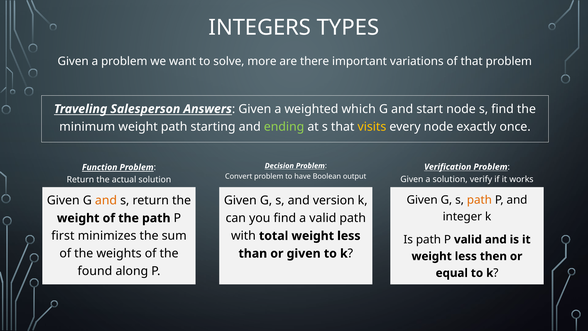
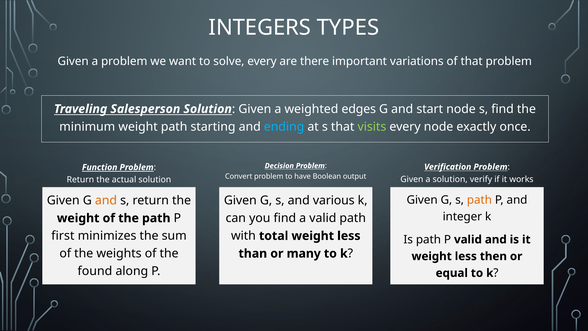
solve more: more -> every
Salesperson Answers: Answers -> Solution
which: which -> edges
ending colour: light green -> light blue
visits colour: yellow -> light green
version: version -> various
or given: given -> many
